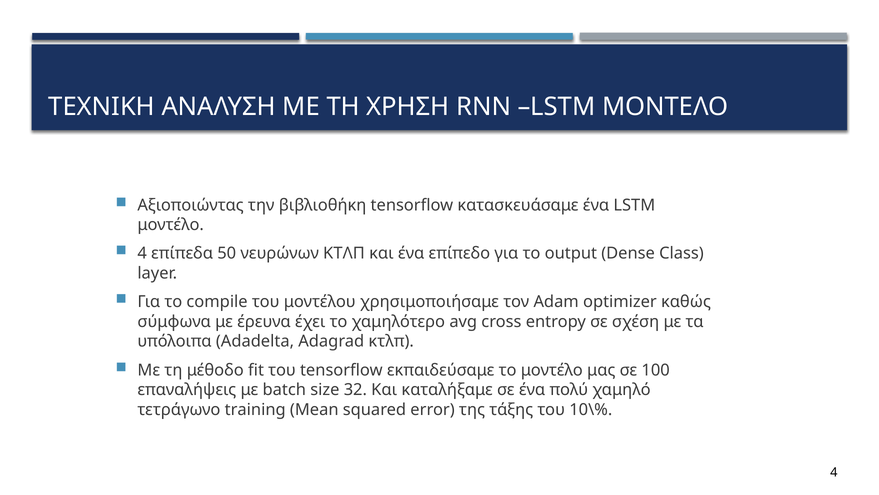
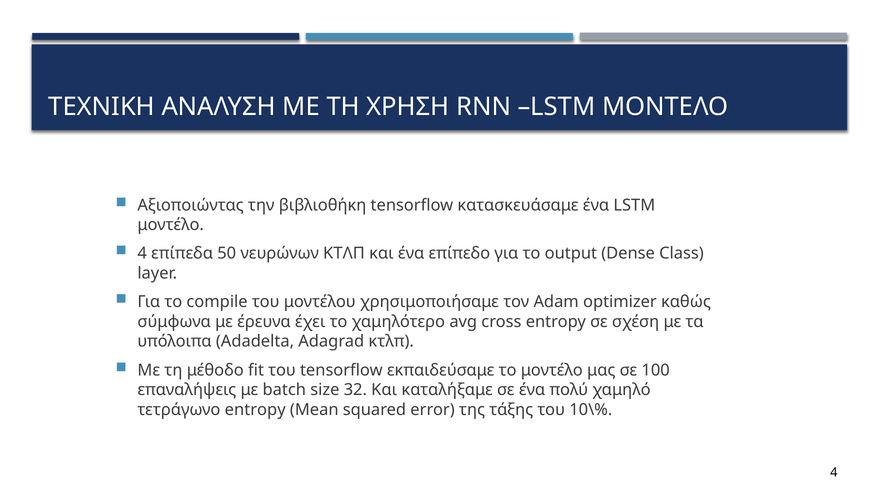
τετράγωνο training: training -> entropy
